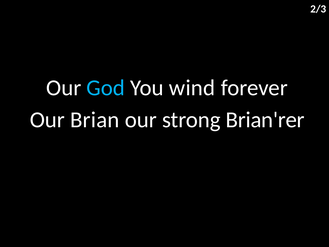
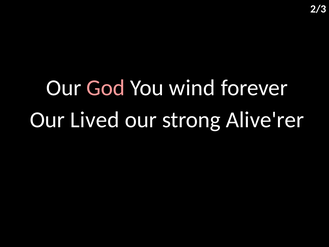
God colour: light blue -> pink
Brian: Brian -> Lived
Brian'rer: Brian'rer -> Alive'rer
